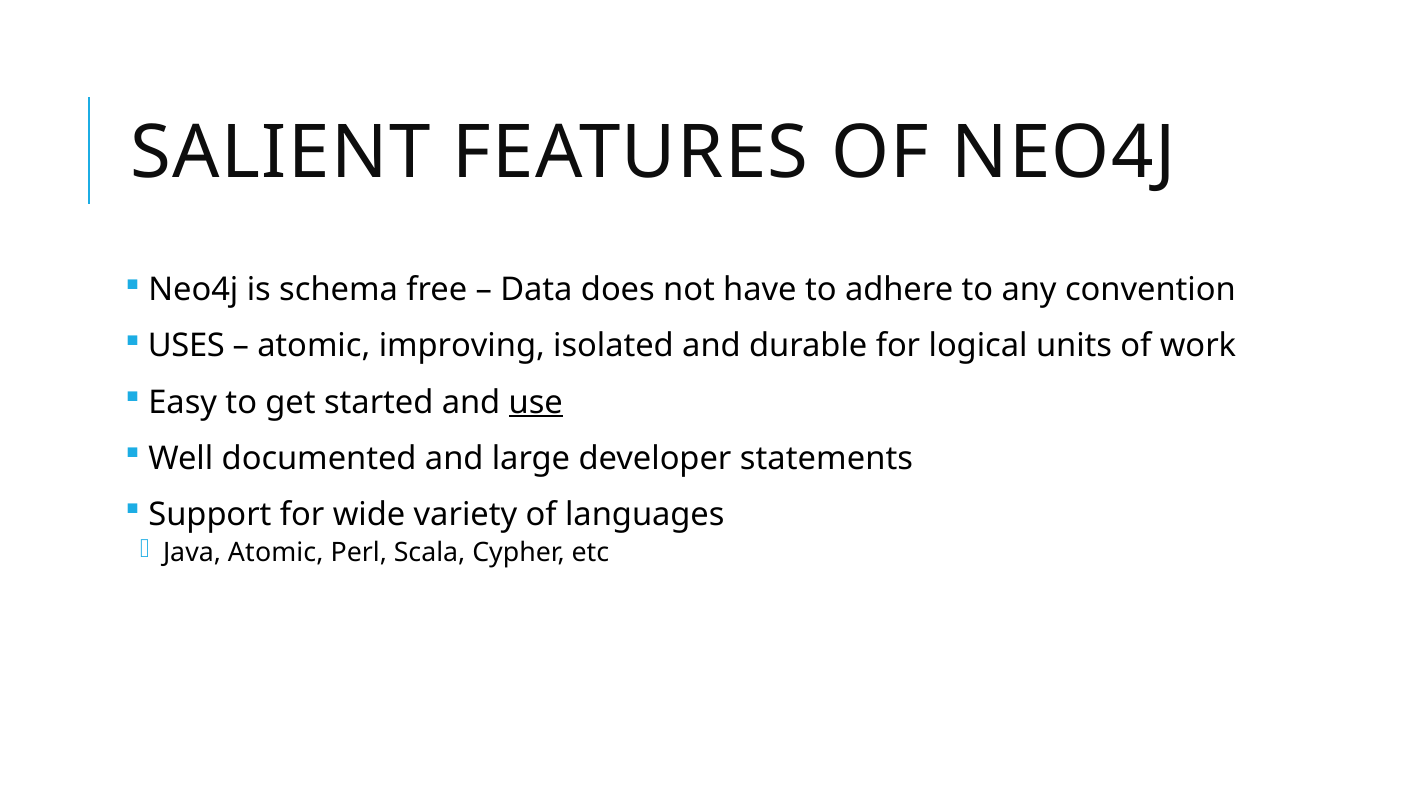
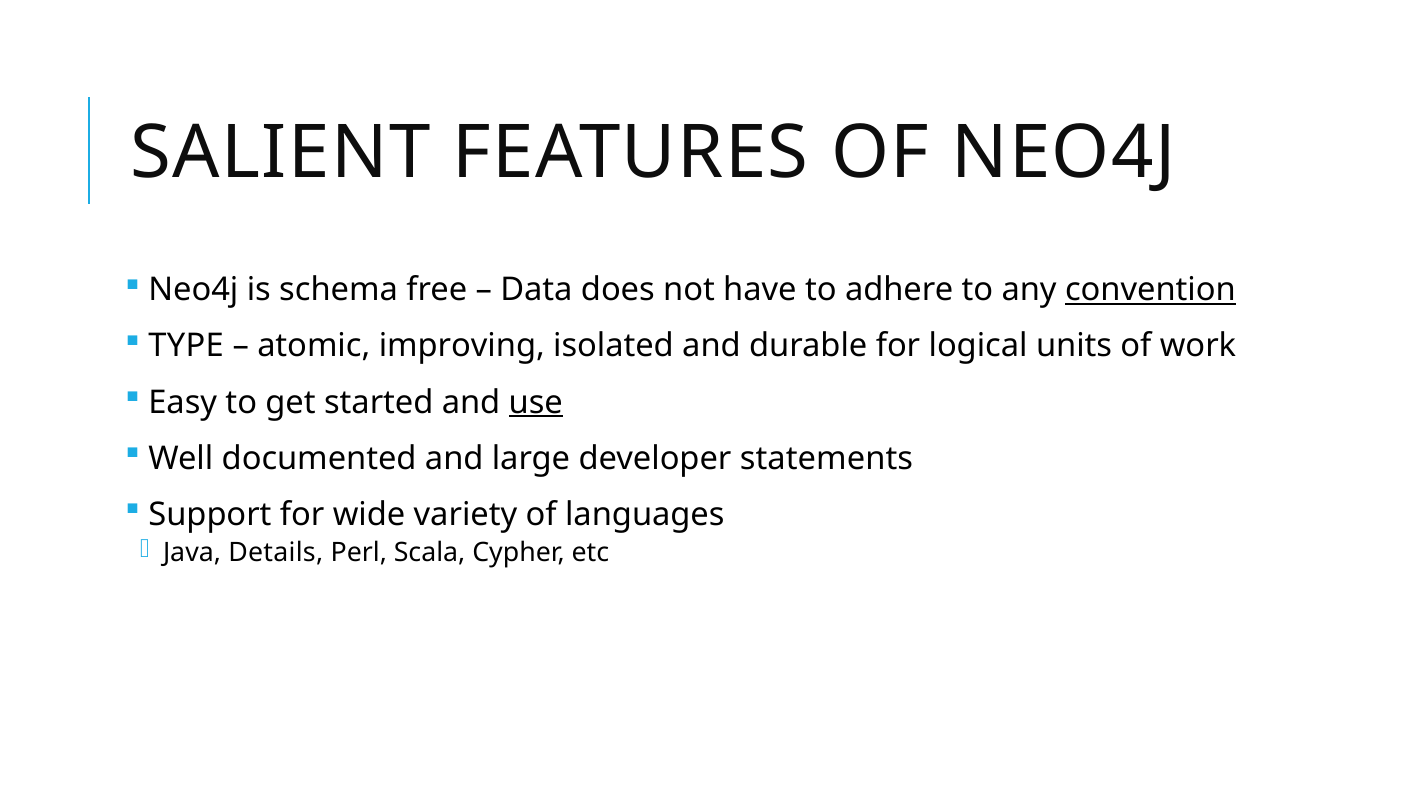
convention underline: none -> present
USES: USES -> TYPE
Java Atomic: Atomic -> Details
